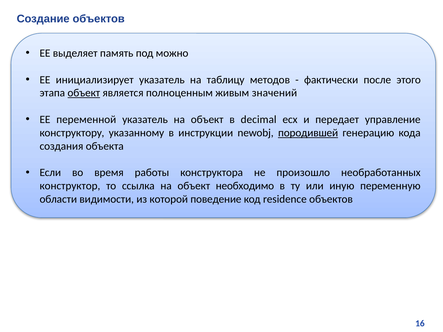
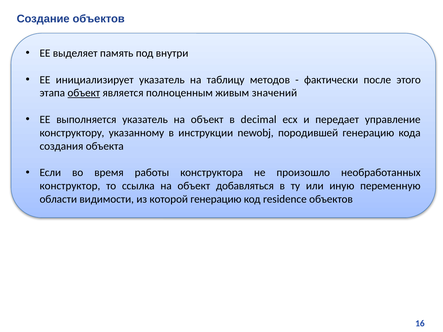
можно: можно -> внутри
переменной: переменной -> выполняется
породившей underline: present -> none
необходимо: необходимо -> добавляться
которой поведение: поведение -> генерацию
